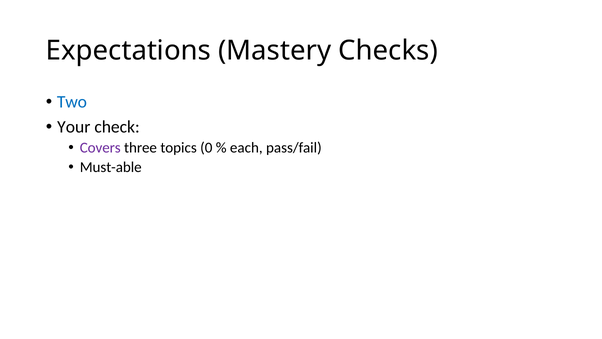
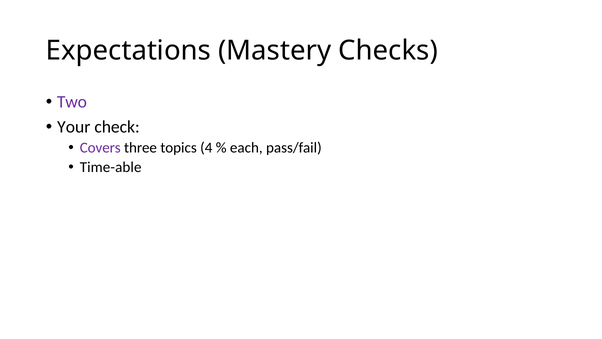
Two colour: blue -> purple
0: 0 -> 4
Must-able: Must-able -> Time-able
